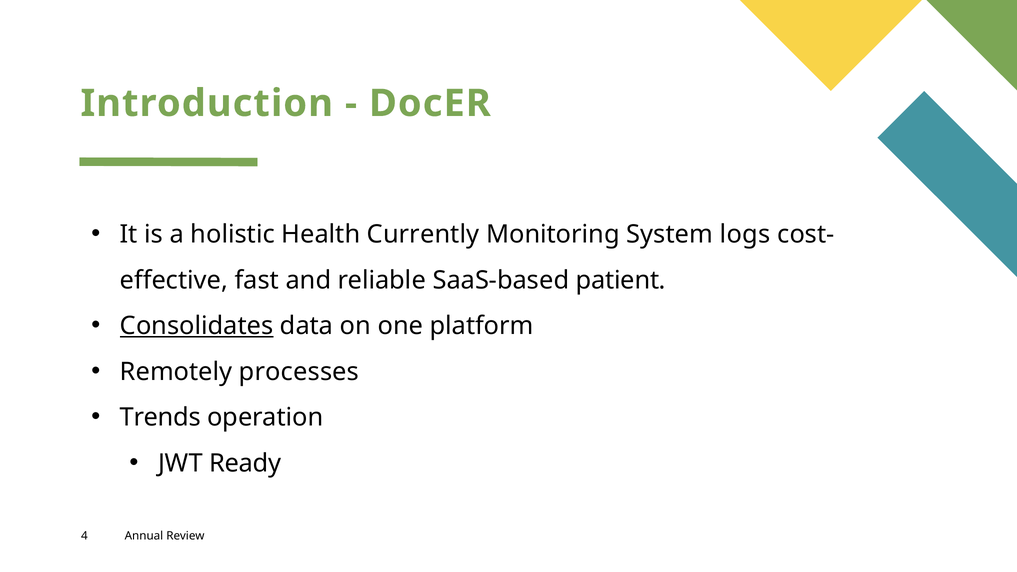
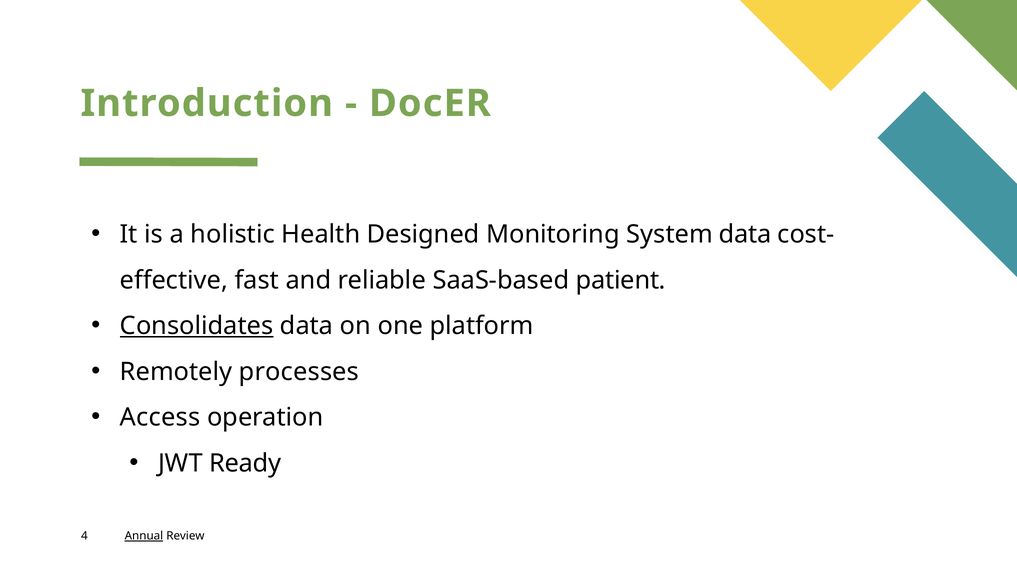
Currently: Currently -> Designed
System logs: logs -> data
Trends: Trends -> Access
Annual underline: none -> present
